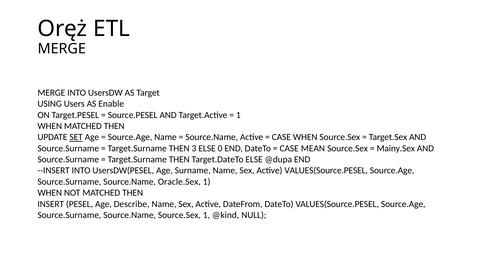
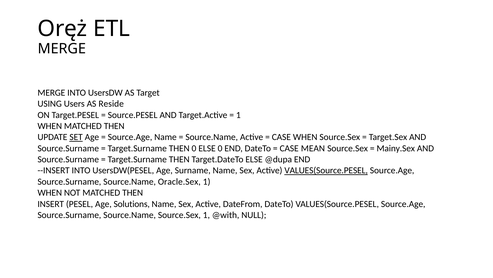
Enable: Enable -> Reside
THEN 3: 3 -> 0
VALUES(Source.PESEL at (326, 170) underline: none -> present
Describe: Describe -> Solutions
@kind: @kind -> @with
